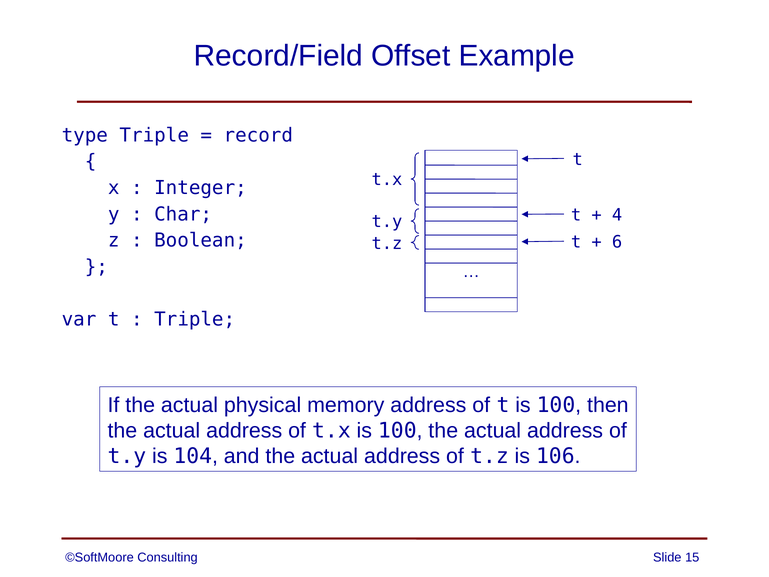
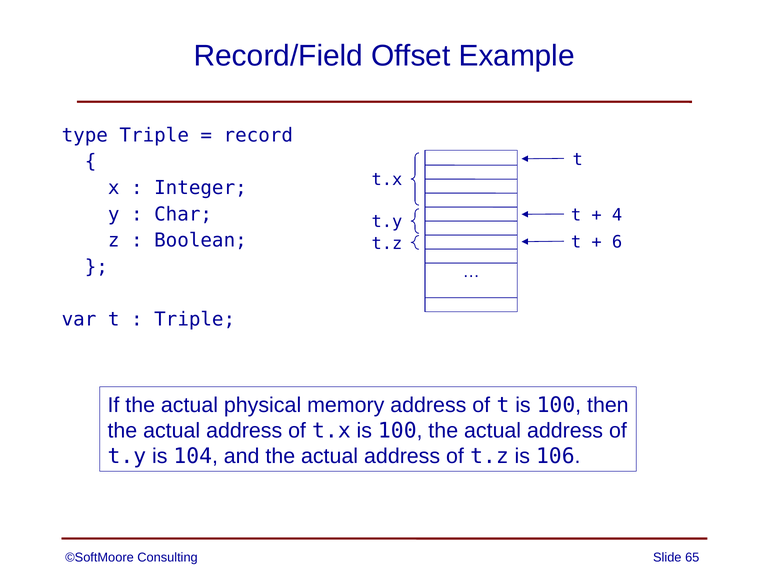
15: 15 -> 65
